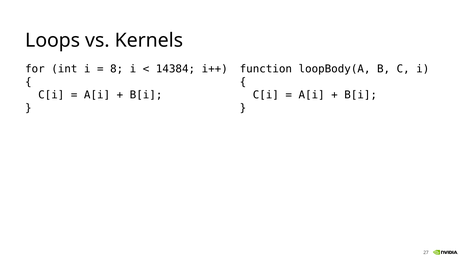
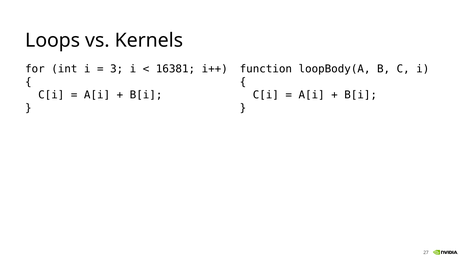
8: 8 -> 3
14384: 14384 -> 16381
